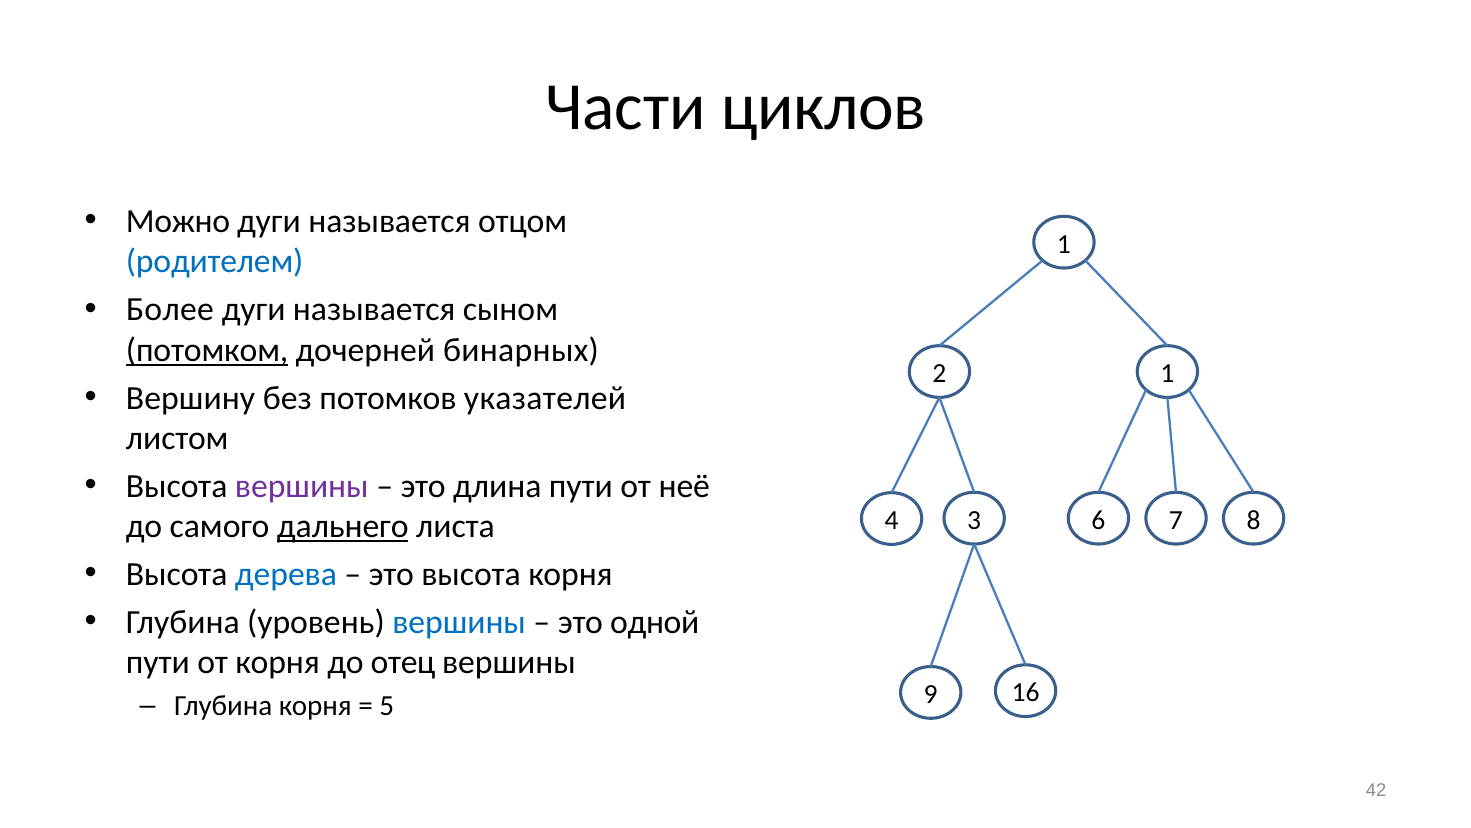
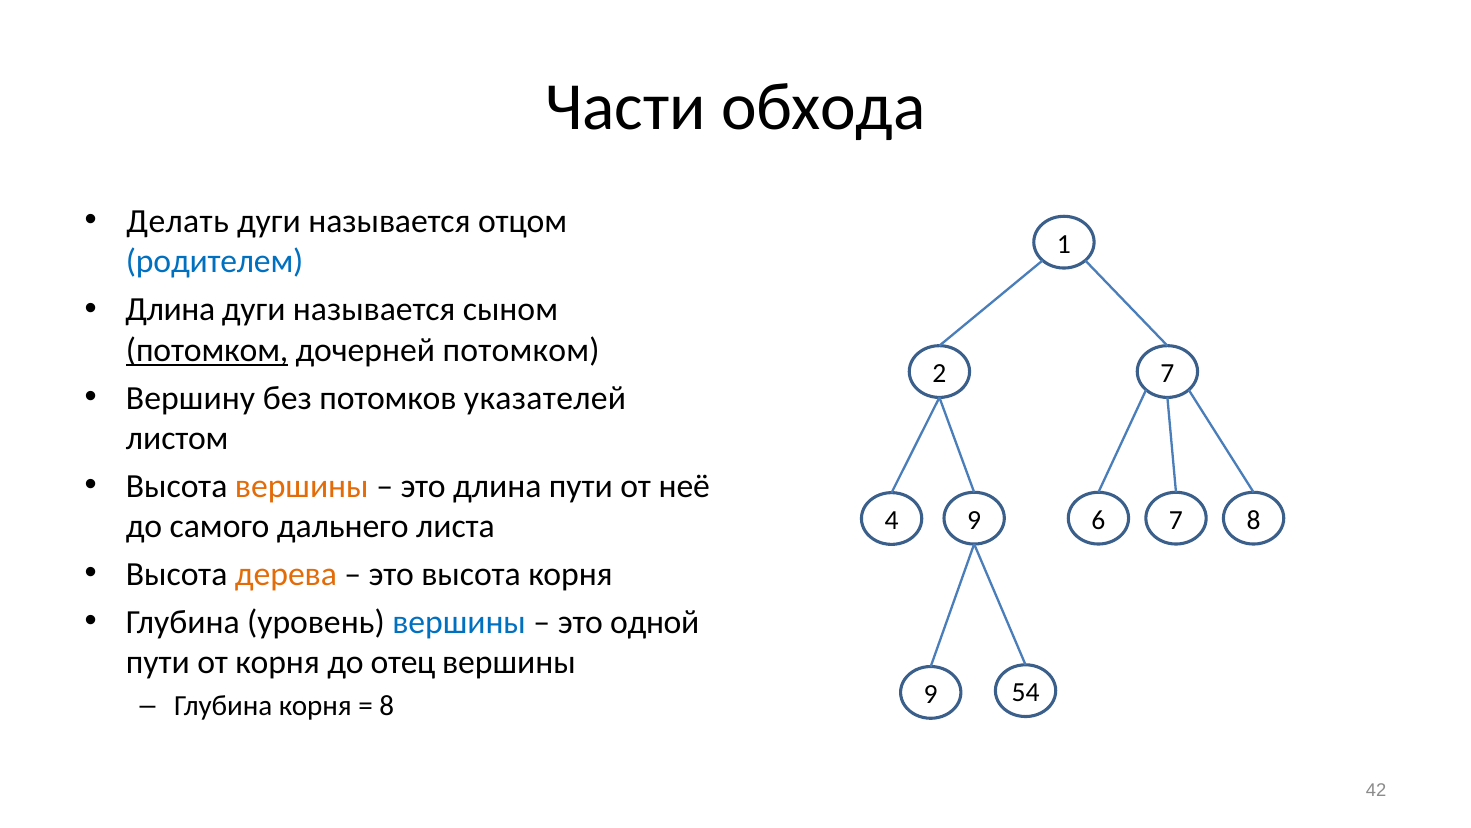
циклов: циклов -> обхода
Можно: Можно -> Делать
Более at (170, 309): Более -> Длина
дочерней бинарных: бинарных -> потомком
2 1: 1 -> 7
вершины at (302, 486) colour: purple -> orange
4 3: 3 -> 9
дальнего underline: present -> none
дерева colour: blue -> orange
16: 16 -> 54
5 at (387, 706): 5 -> 8
